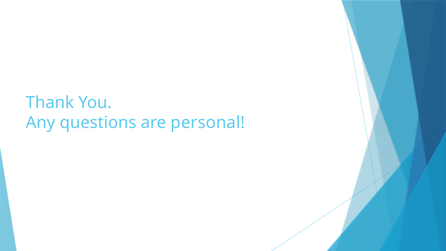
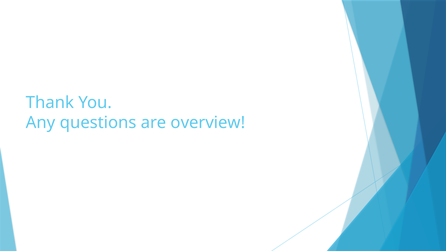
personal: personal -> overview
